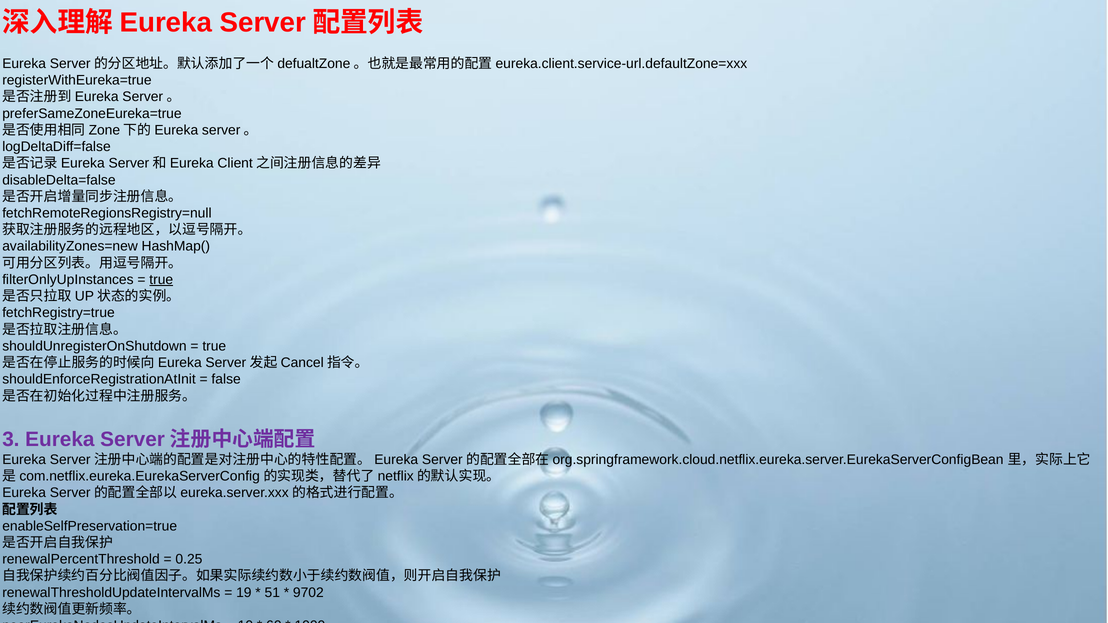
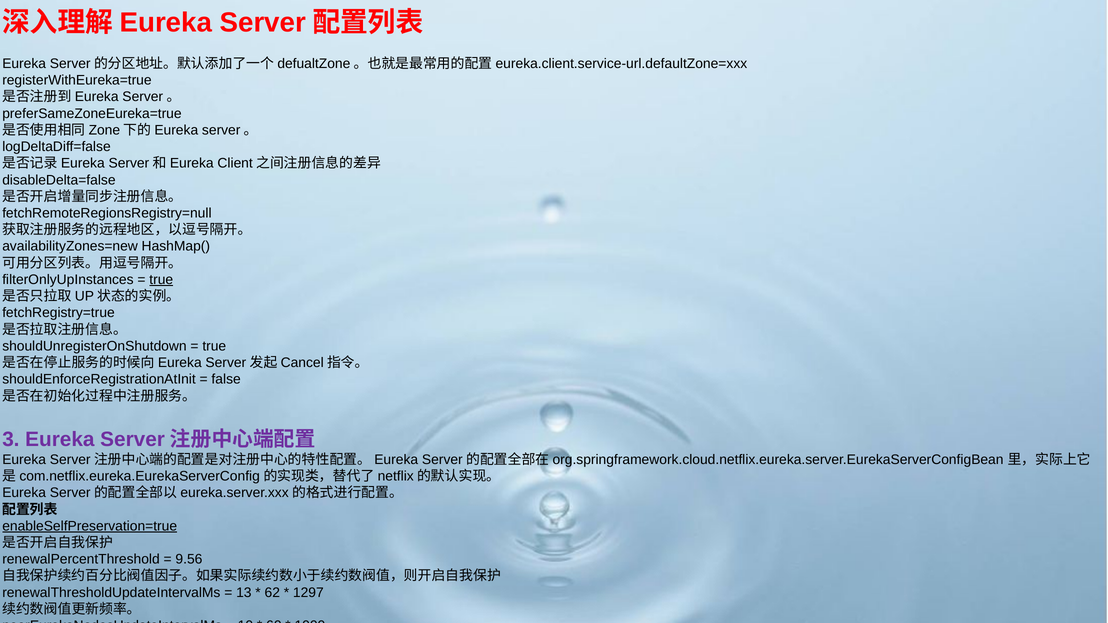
enableSelfPreservation=true underline: none -> present
0.25: 0.25 -> 9.56
19: 19 -> 13
51: 51 -> 62
9702: 9702 -> 1297
